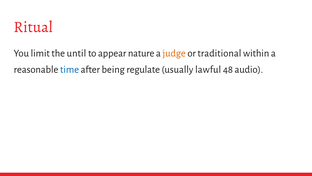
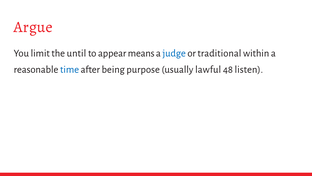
Ritual: Ritual -> Argue
nature: nature -> means
judge colour: orange -> blue
regulate: regulate -> purpose
audio: audio -> listen
